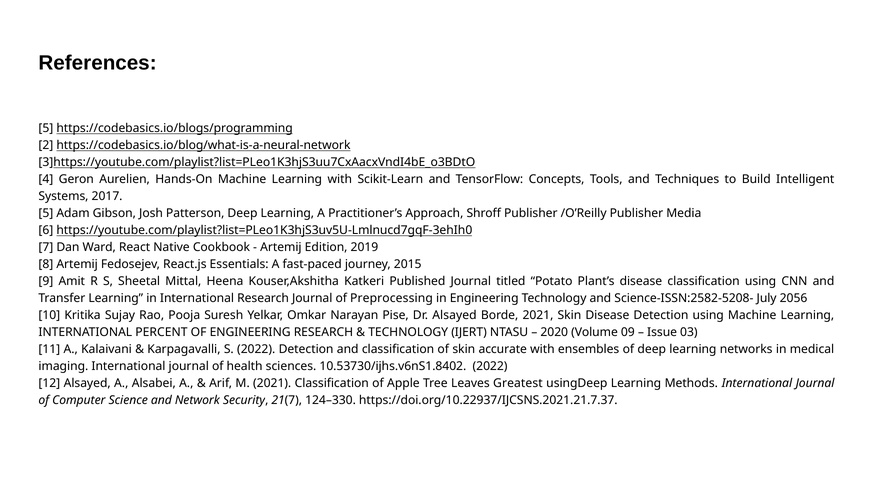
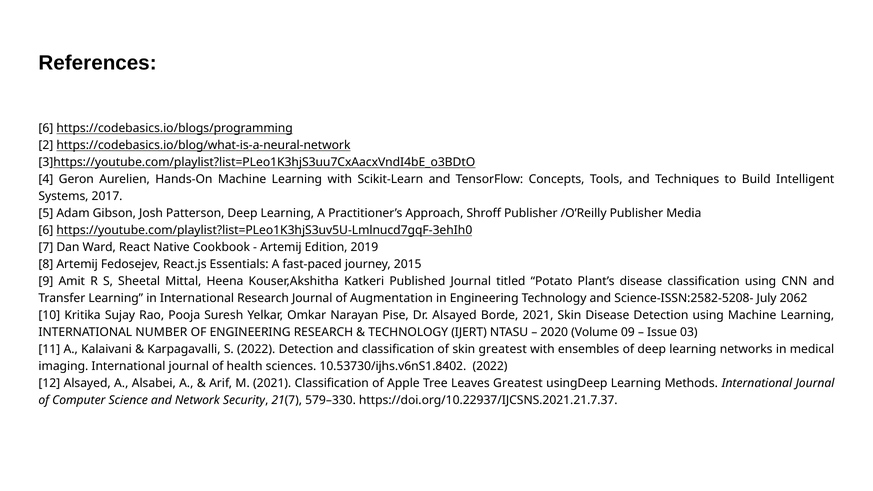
5 at (46, 128): 5 -> 6
Preprocessing: Preprocessing -> Augmentation
2056: 2056 -> 2062
PERCENT: PERCENT -> NUMBER
skin accurate: accurate -> greatest
124–330: 124–330 -> 579–330
